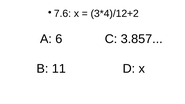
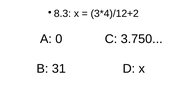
7.6: 7.6 -> 8.3
6: 6 -> 0
3.857: 3.857 -> 3.750
11: 11 -> 31
